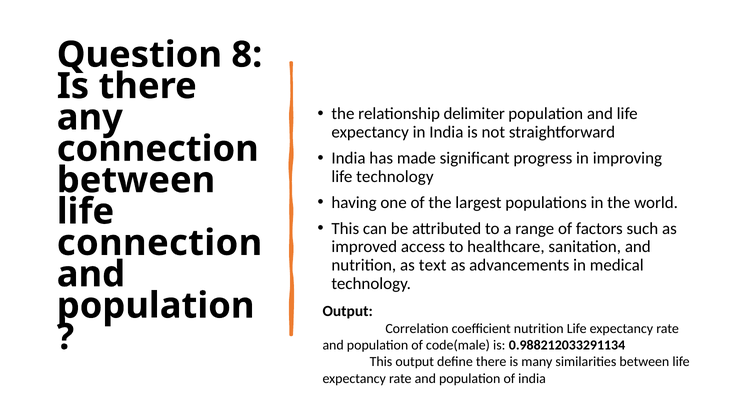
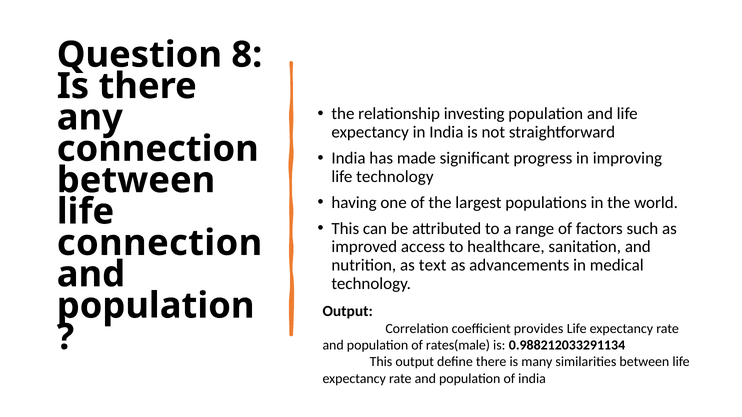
delimiter: delimiter -> investing
coefficient nutrition: nutrition -> provides
code(male: code(male -> rates(male
